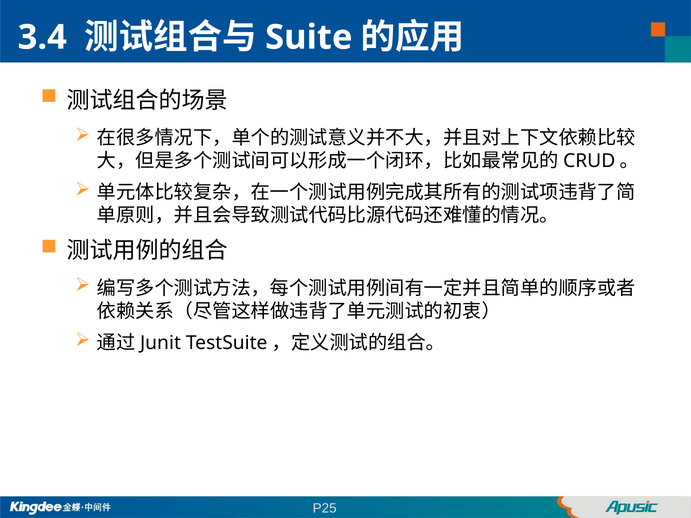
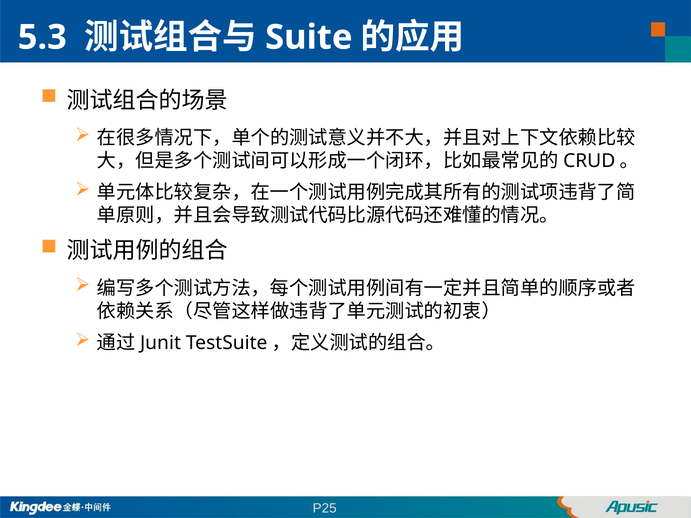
3.4: 3.4 -> 5.3
